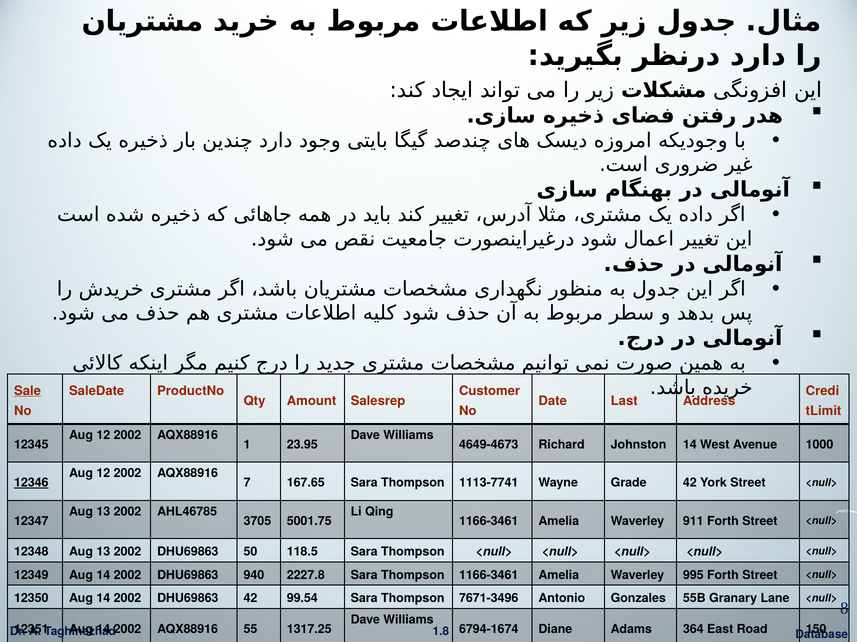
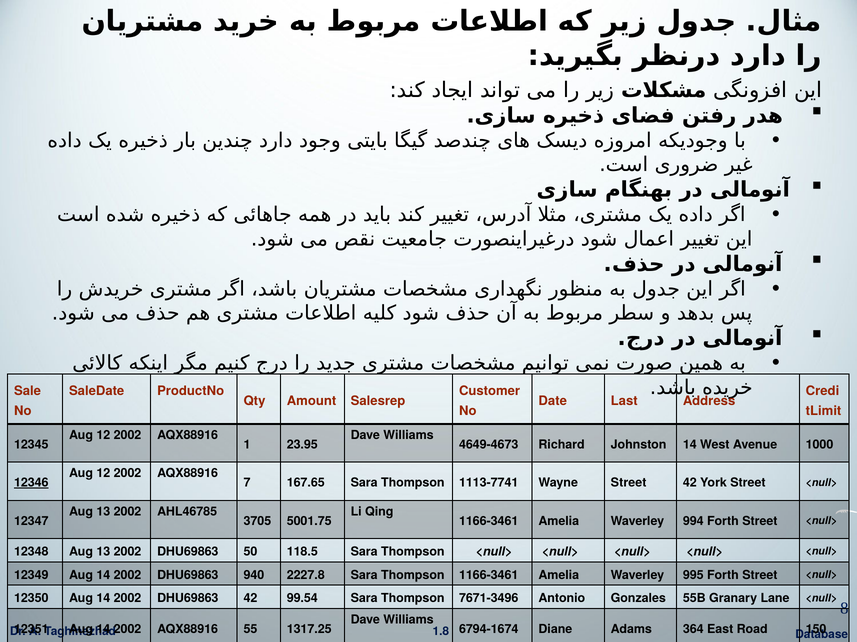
Sale underline: present -> none
Wayne Grade: Grade -> Street
911: 911 -> 994
